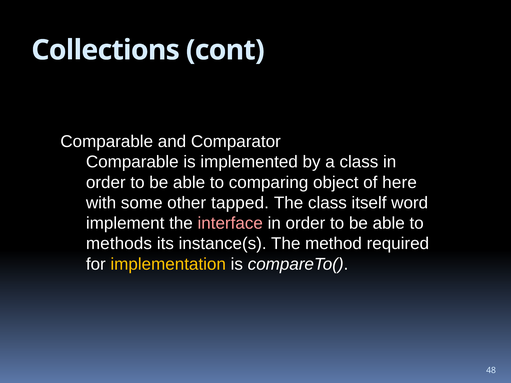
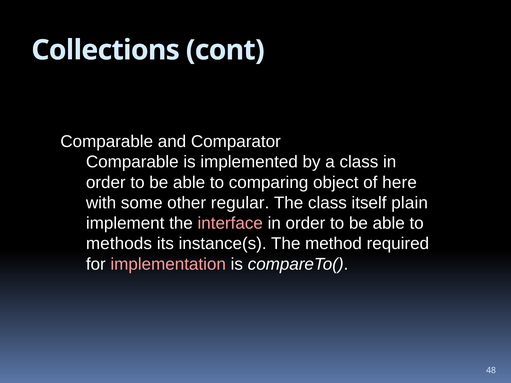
tapped: tapped -> regular
word: word -> plain
implementation colour: yellow -> pink
